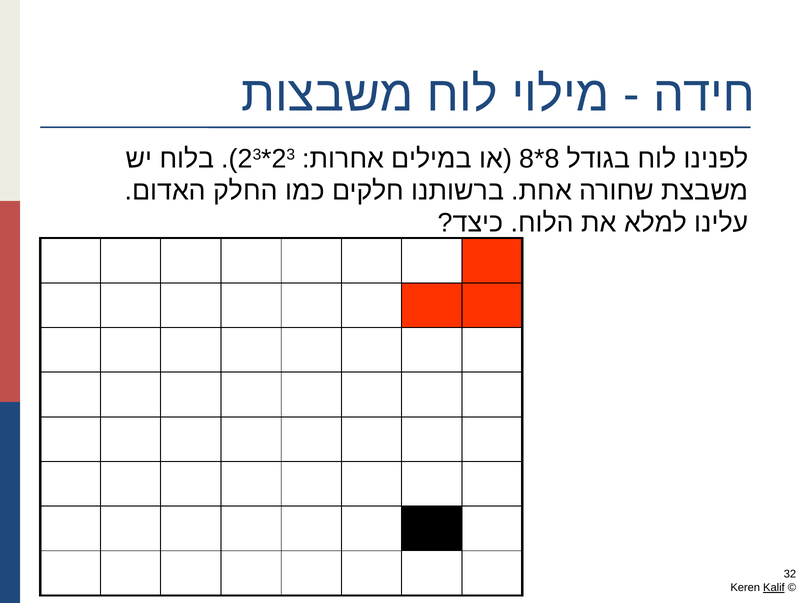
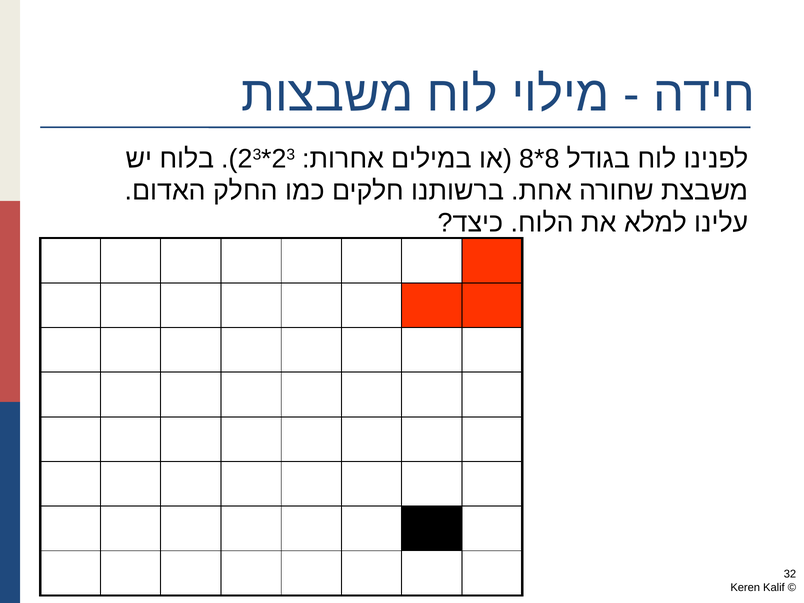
Kalif underline: present -> none
